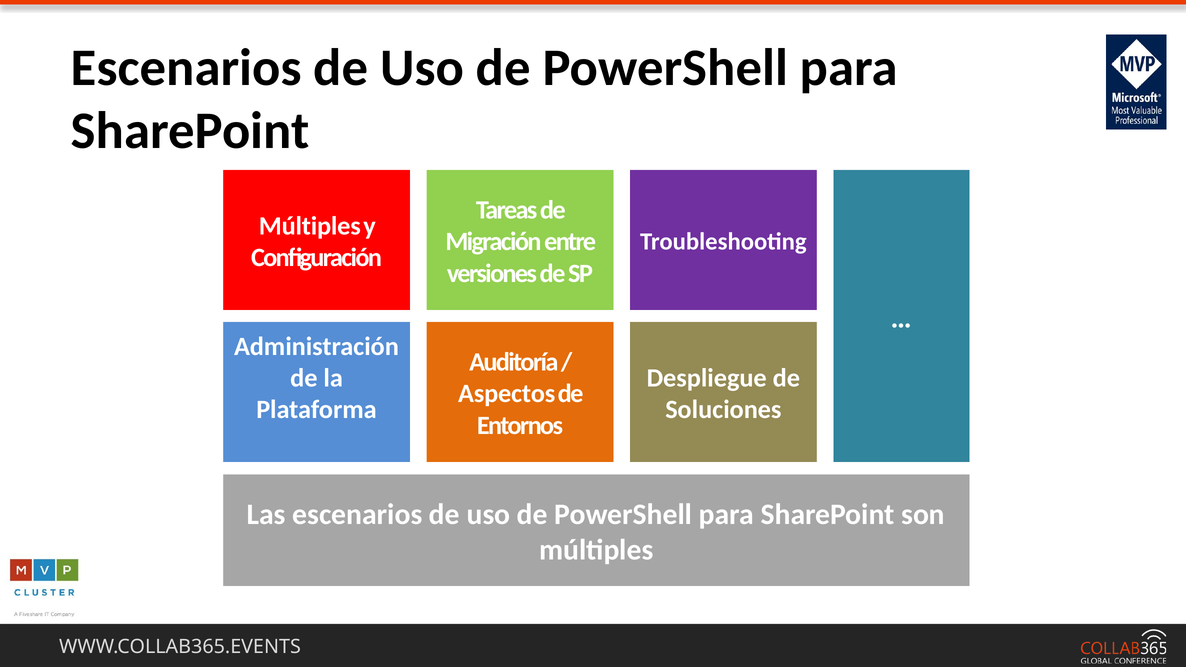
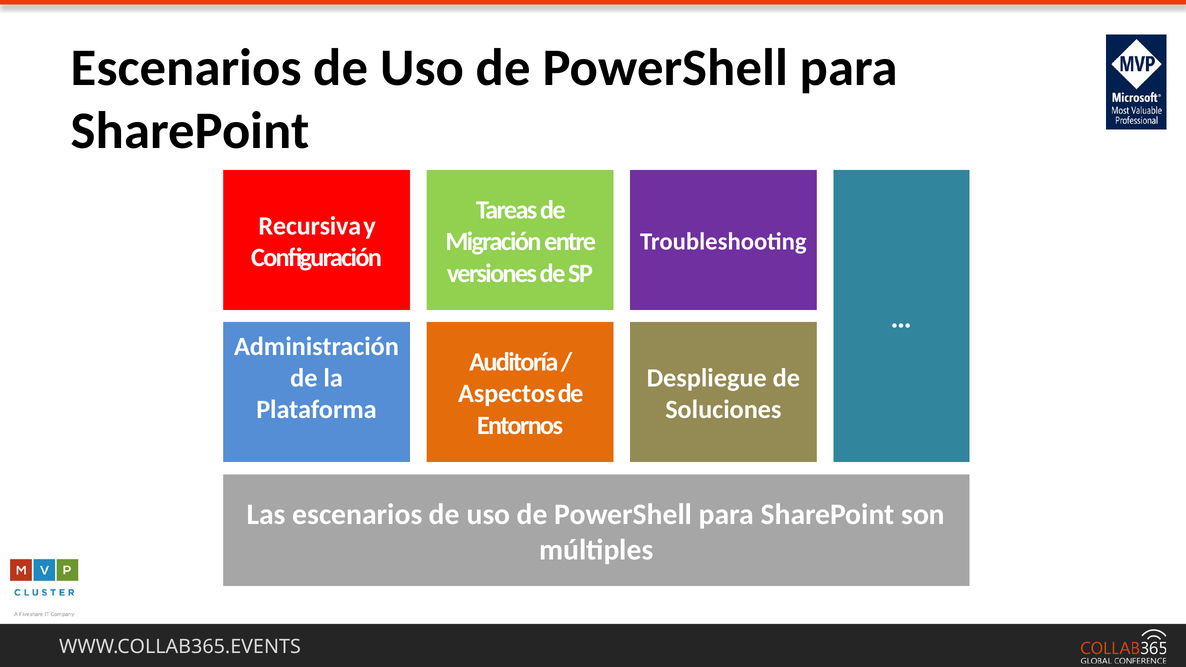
Múltiples at (310, 226): Múltiples -> Recursiva
